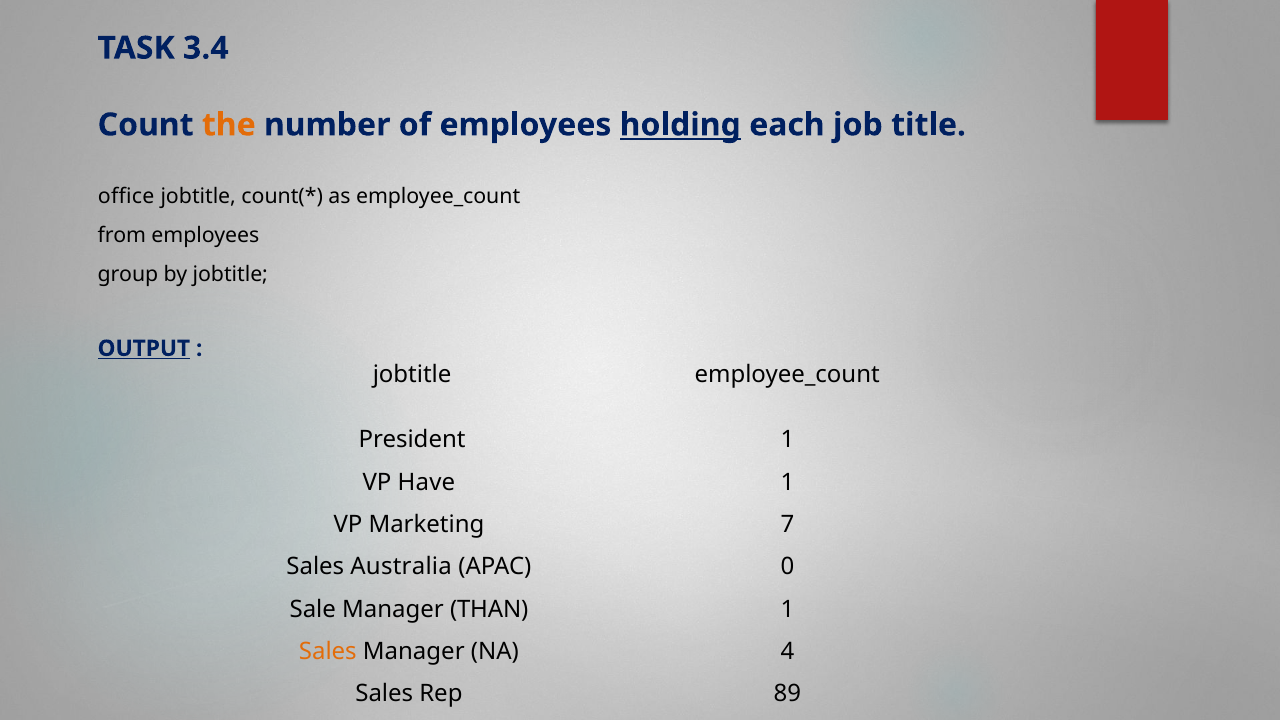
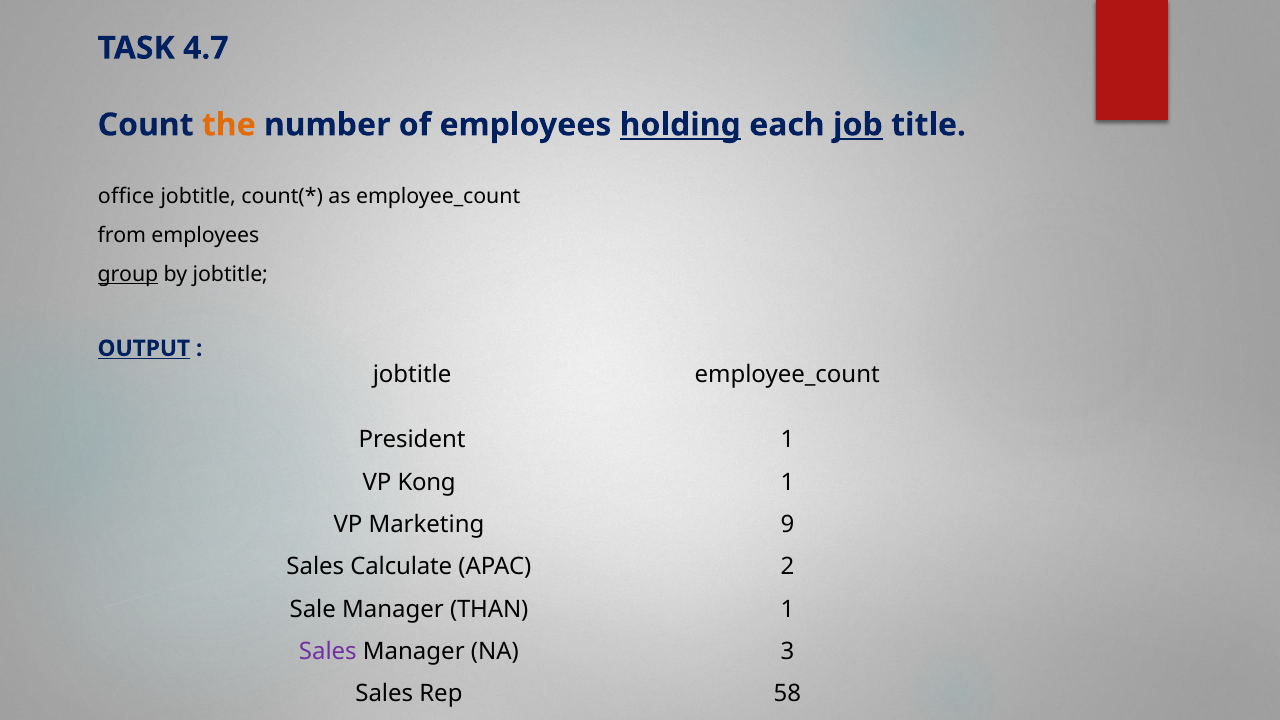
3.4: 3.4 -> 4.7
job underline: none -> present
group underline: none -> present
Have: Have -> Kong
7: 7 -> 9
Australia: Australia -> Calculate
0: 0 -> 2
Sales at (328, 652) colour: orange -> purple
4: 4 -> 3
89: 89 -> 58
